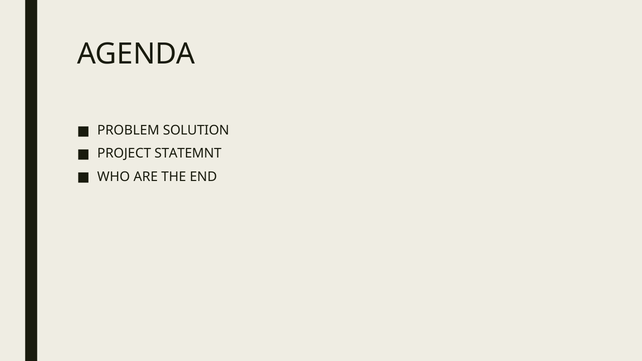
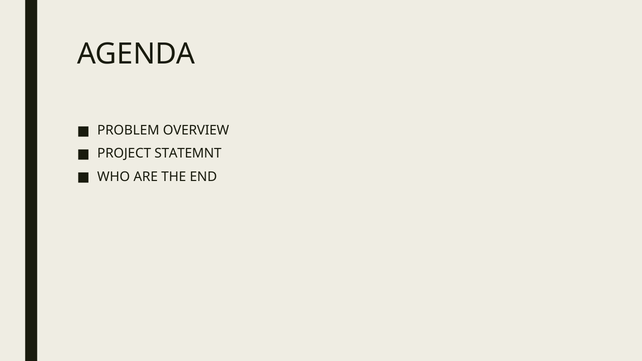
SOLUTION: SOLUTION -> OVERVIEW
